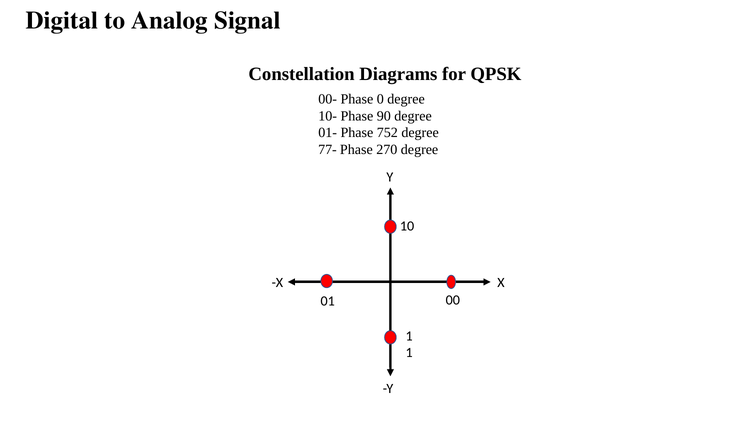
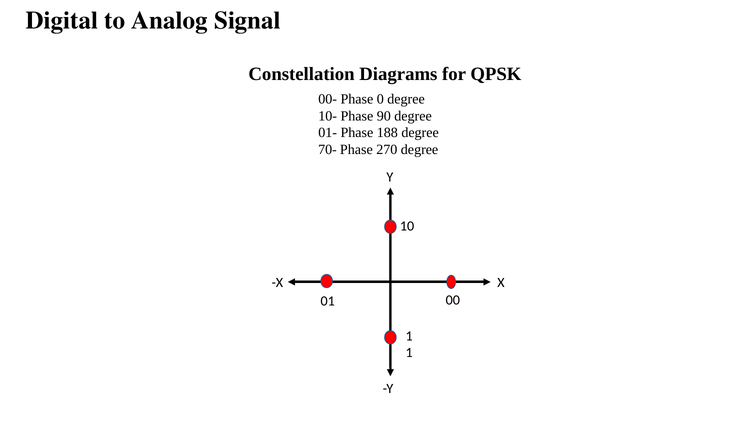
752: 752 -> 188
77-: 77- -> 70-
